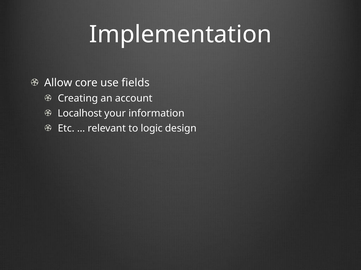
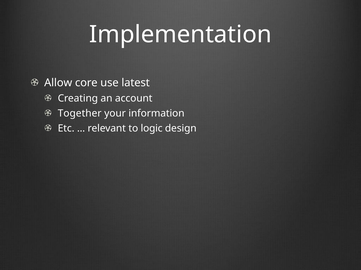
fields: fields -> latest
Localhost: Localhost -> Together
